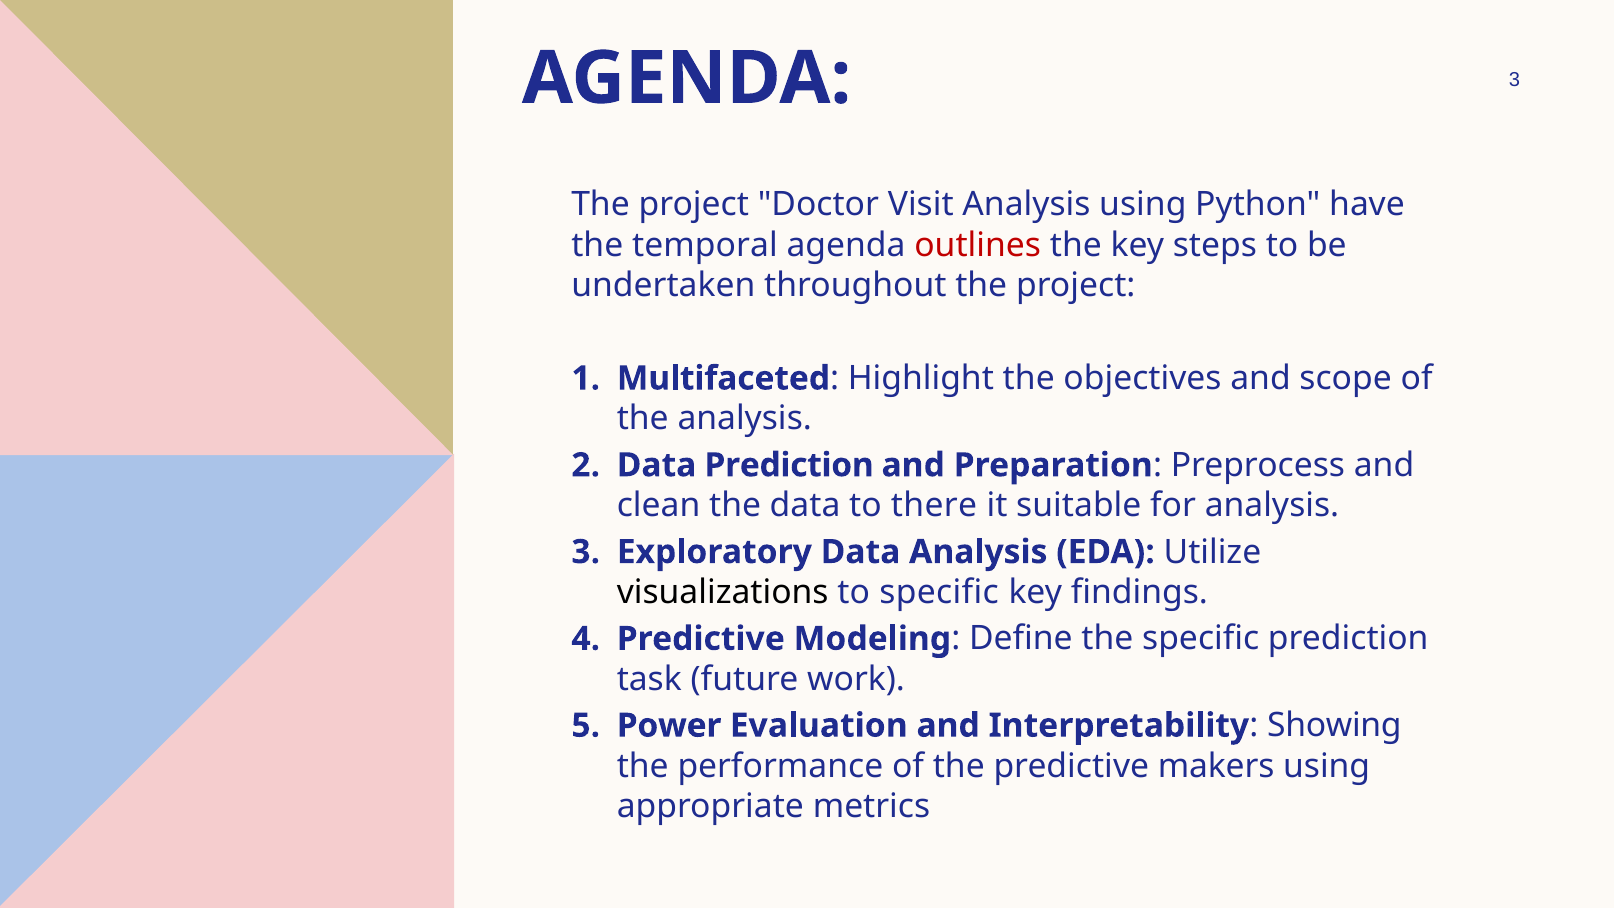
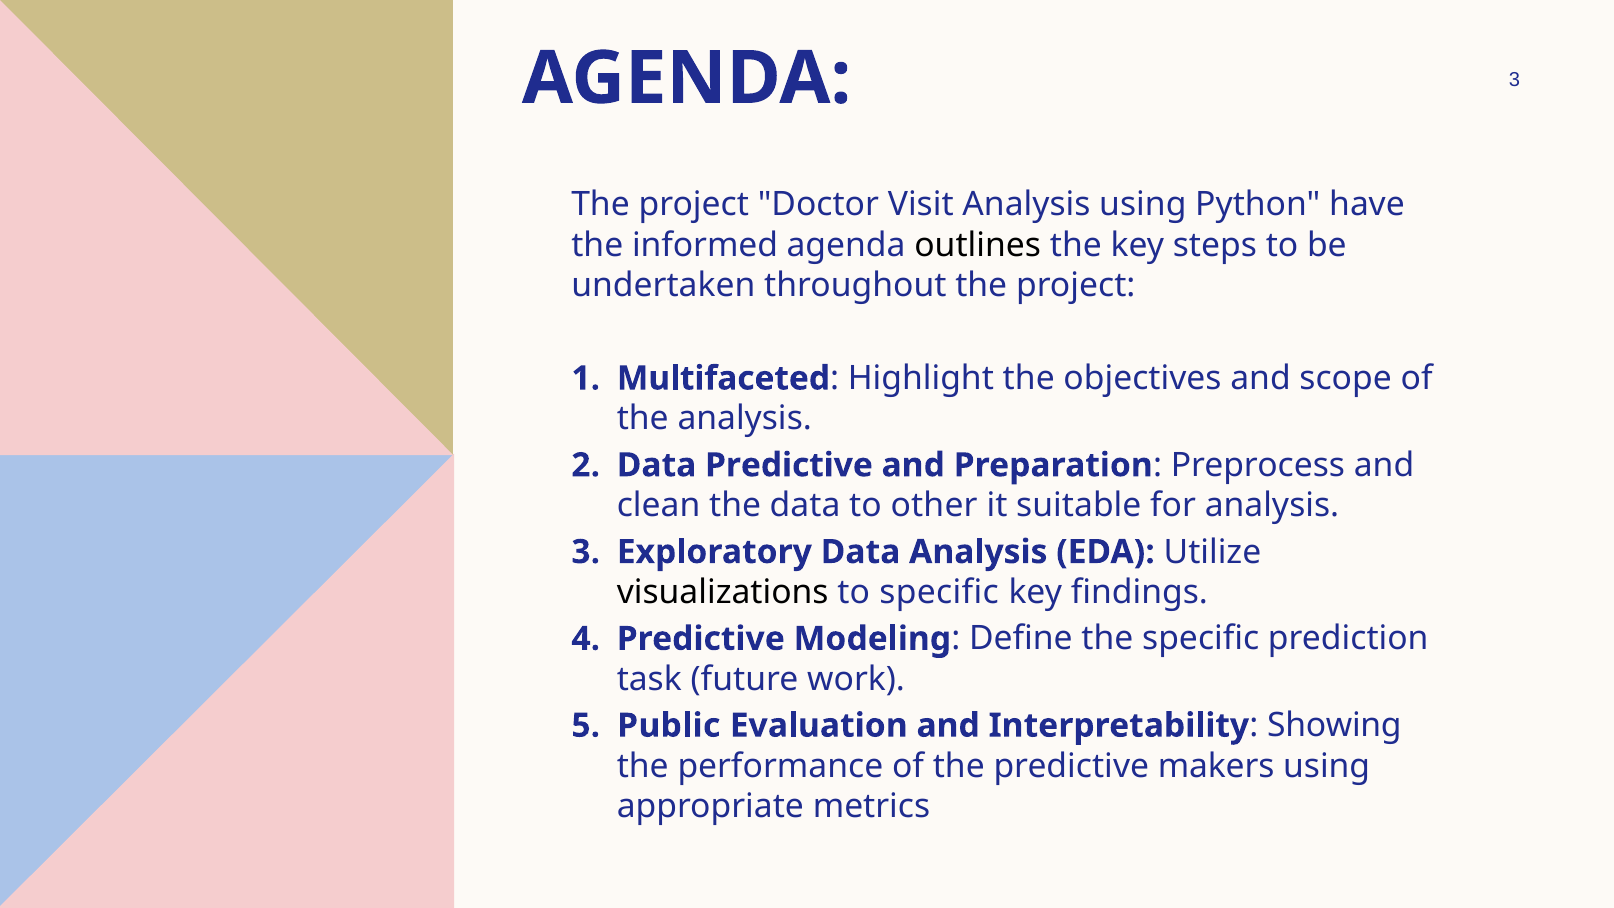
temporal: temporal -> informed
outlines colour: red -> black
Data Prediction: Prediction -> Predictive
there: there -> other
Power: Power -> Public
